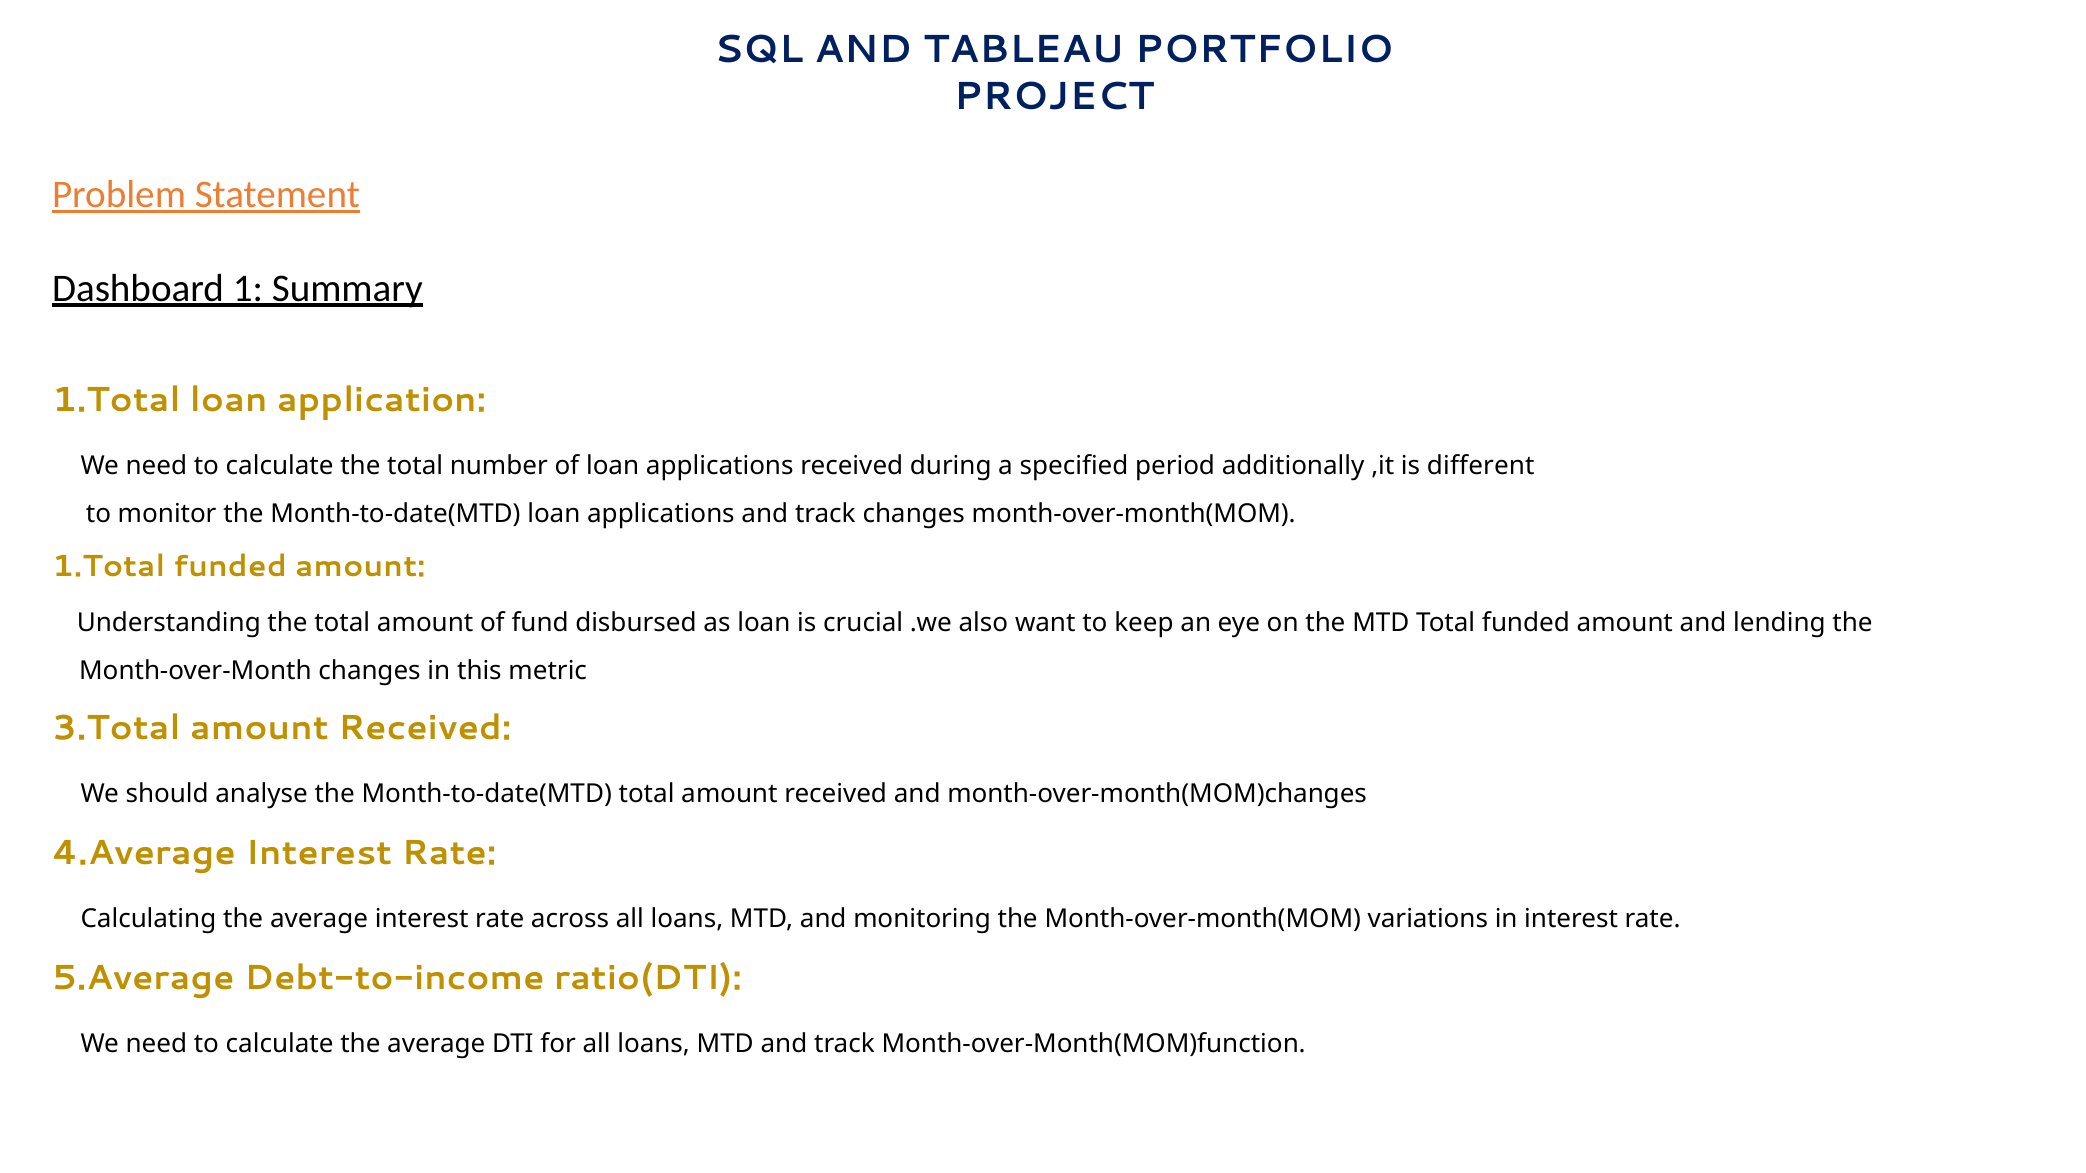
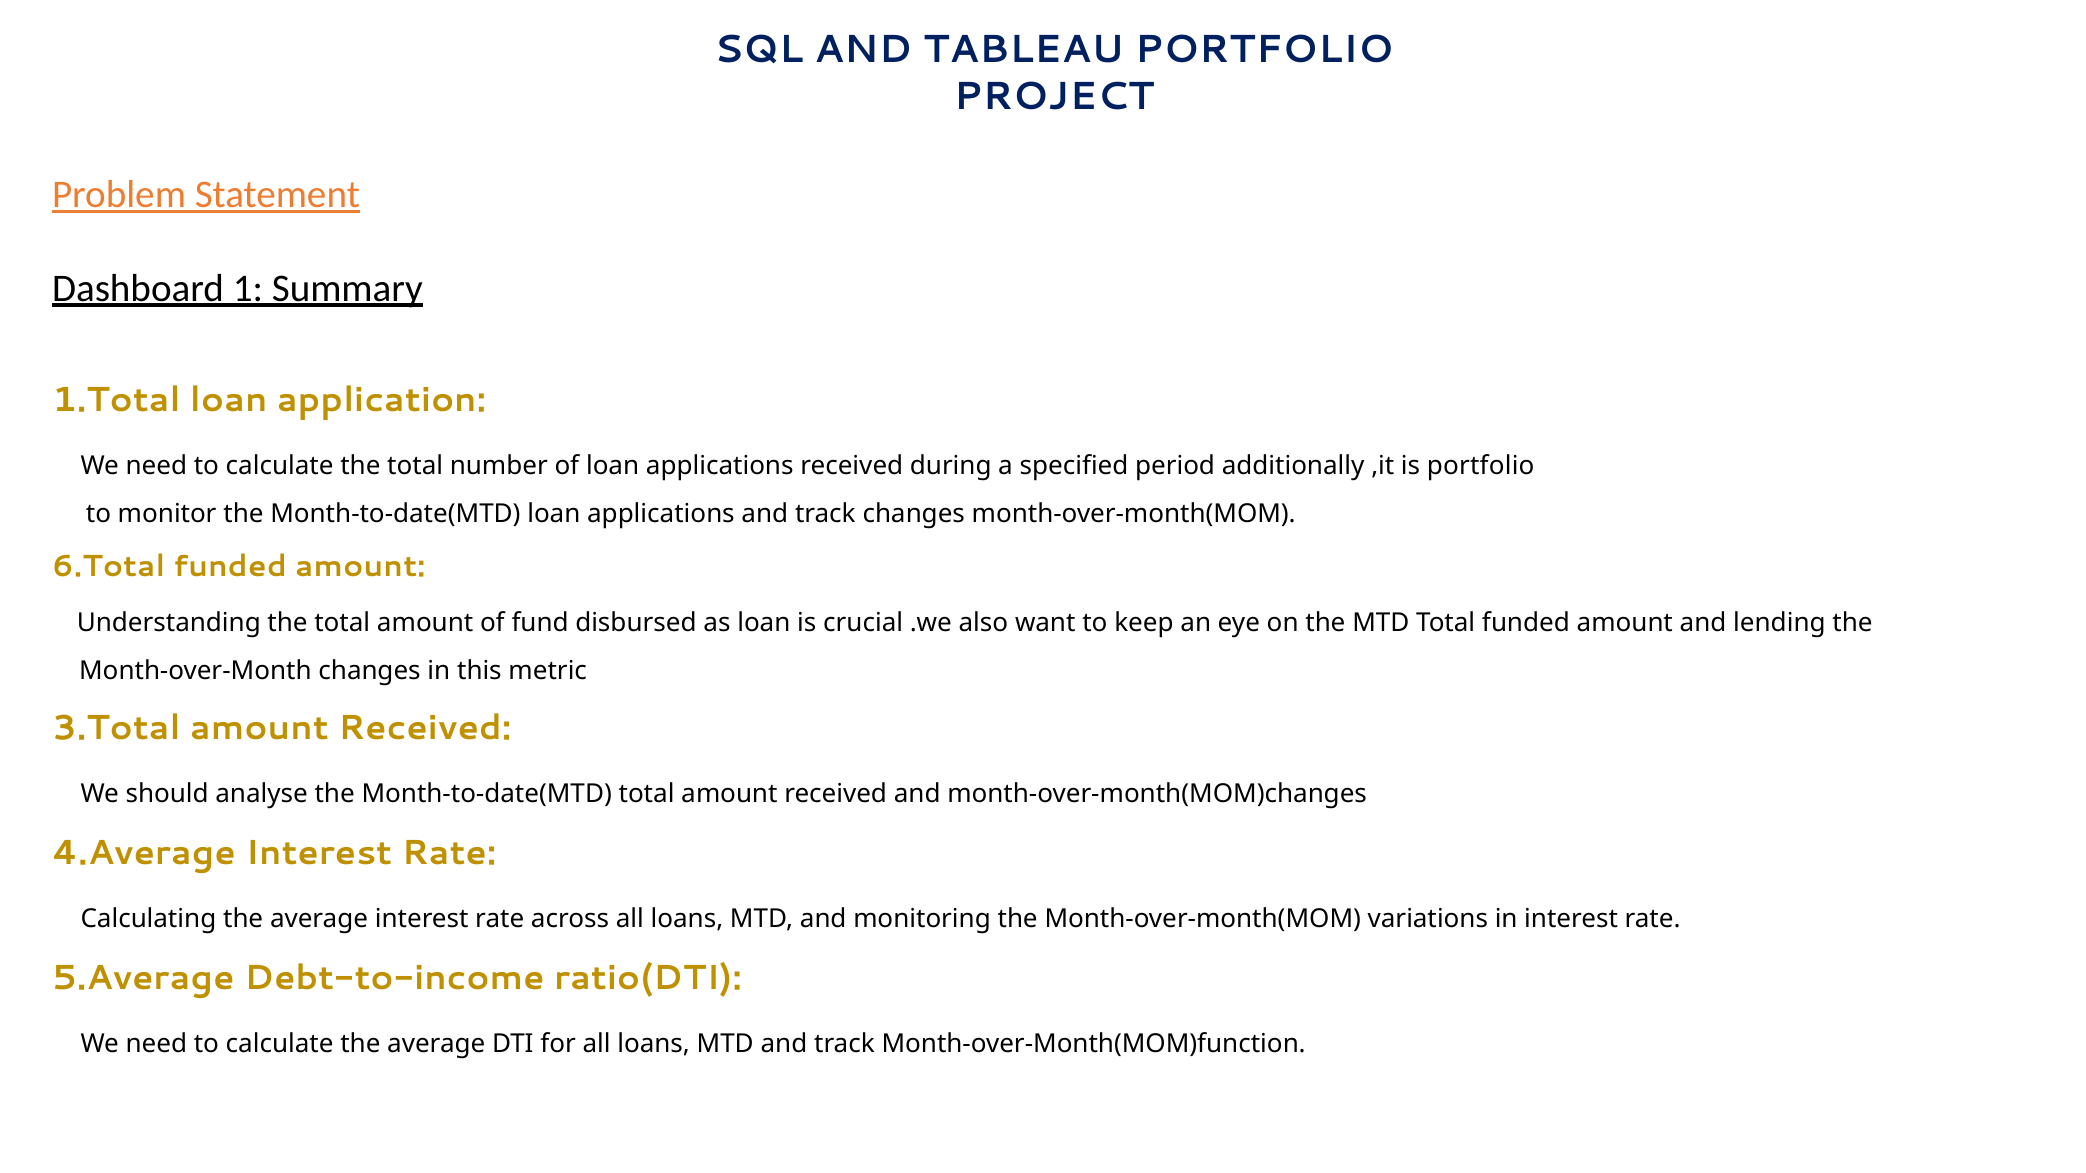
is different: different -> portfolio
1.Total at (109, 567): 1.Total -> 6.Total
